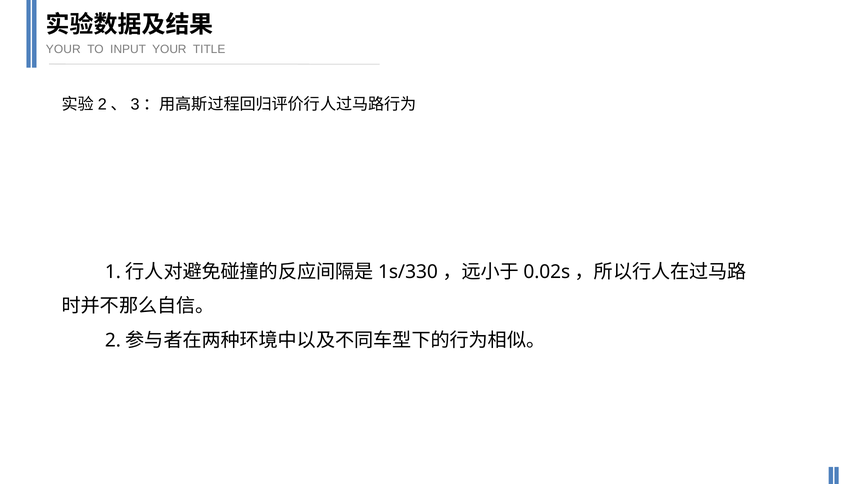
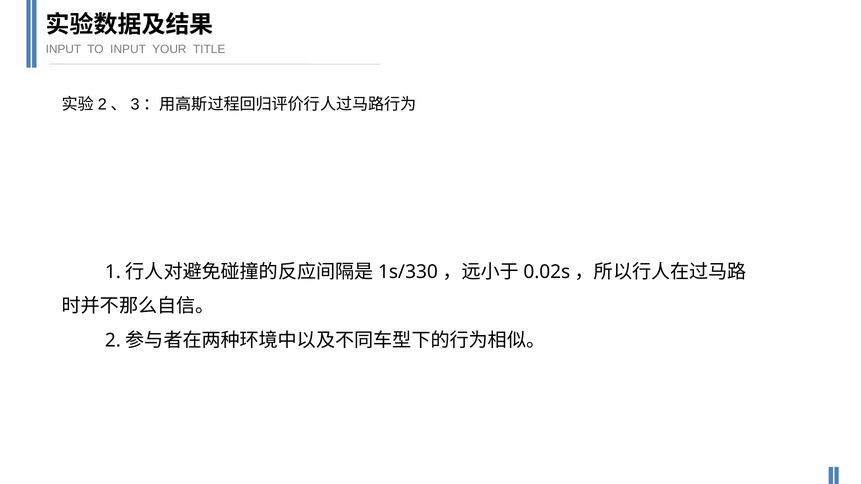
YOUR at (63, 49): YOUR -> INPUT
